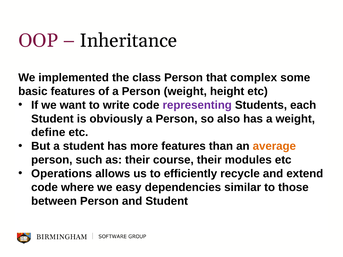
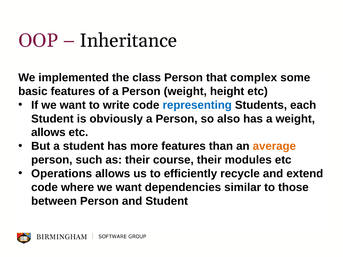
representing colour: purple -> blue
define at (48, 133): define -> allows
where we easy: easy -> want
